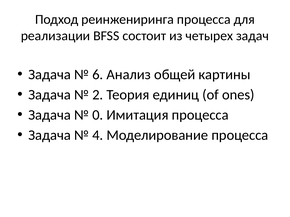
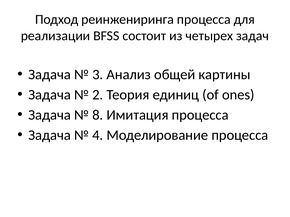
6: 6 -> 3
0: 0 -> 8
